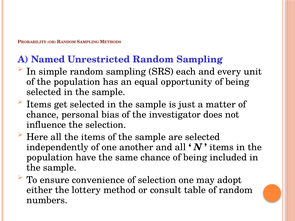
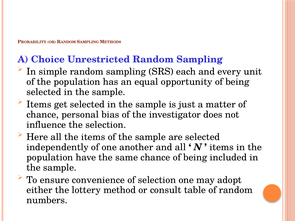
Named: Named -> Choice
